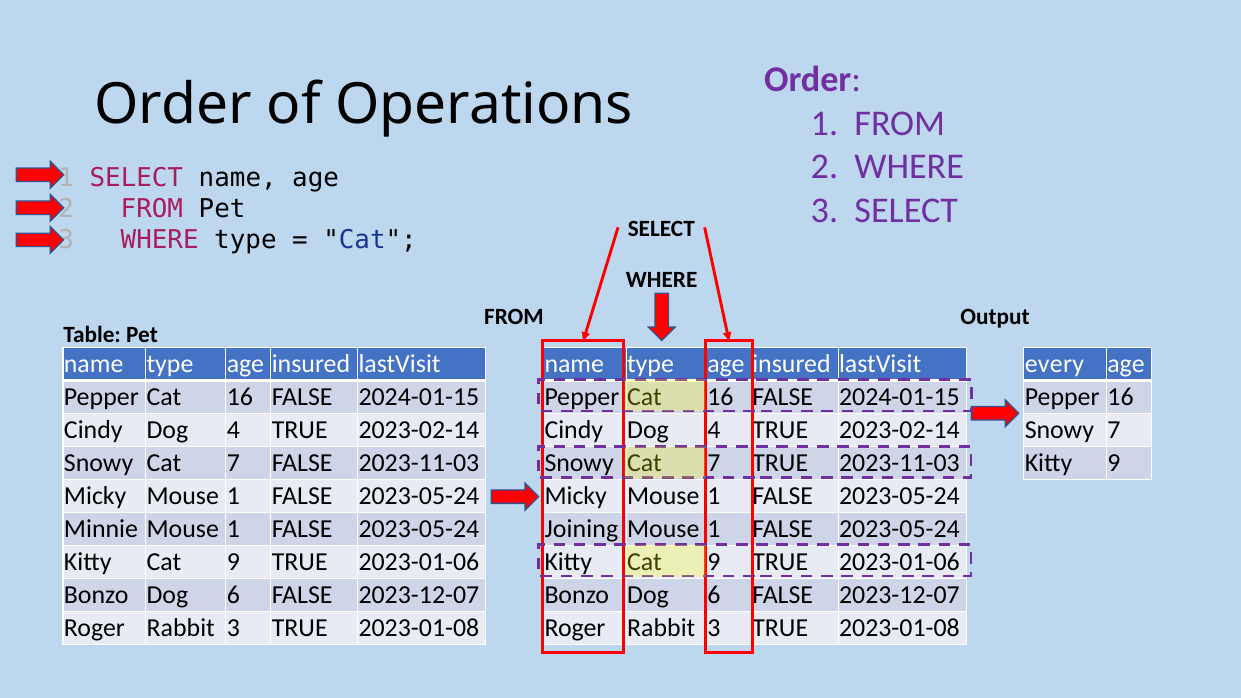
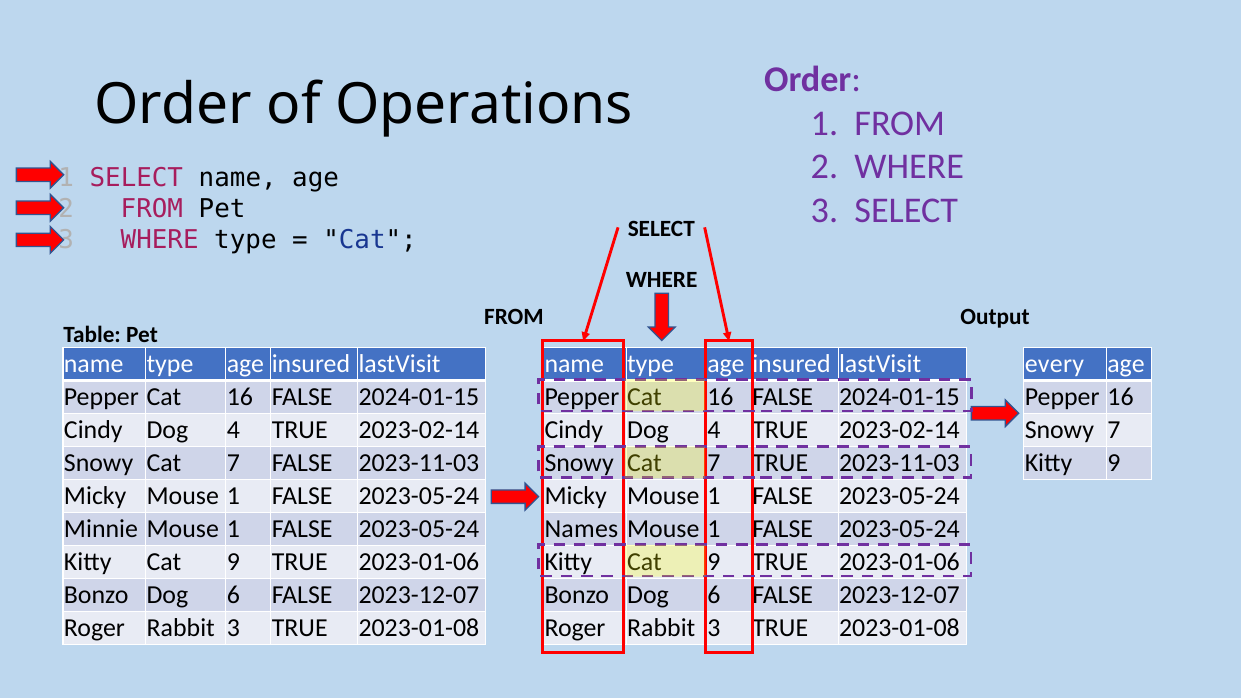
Joining: Joining -> Names
